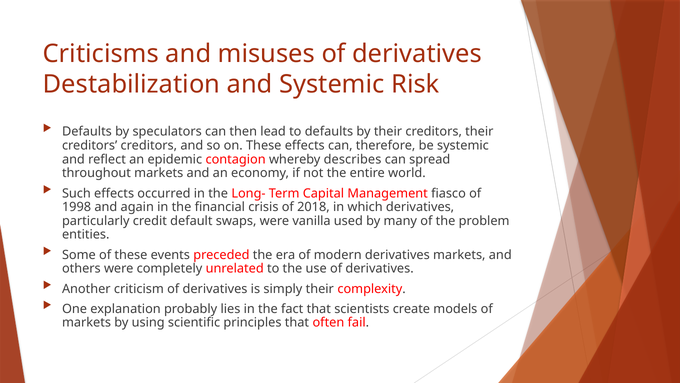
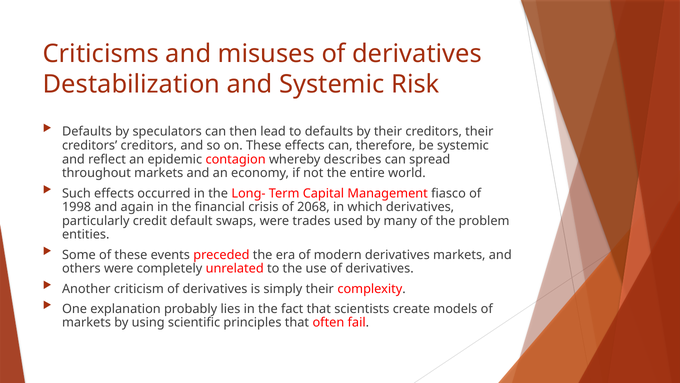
2018: 2018 -> 2068
vanilla: vanilla -> trades
